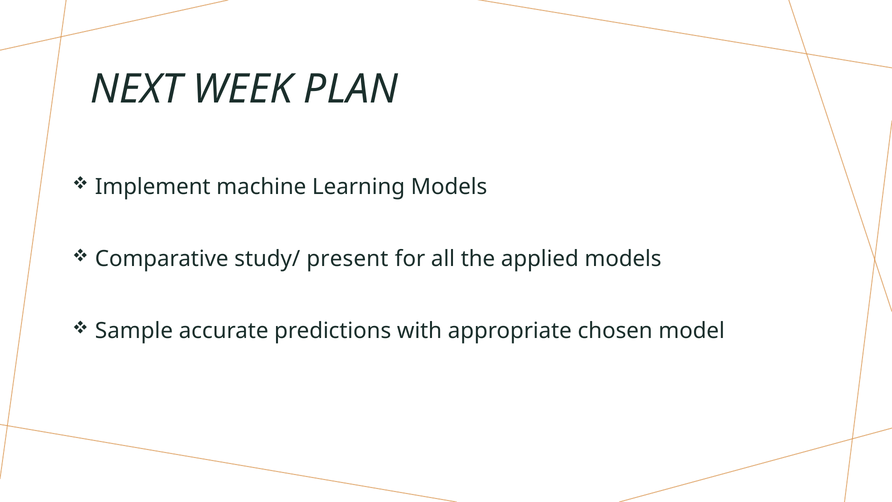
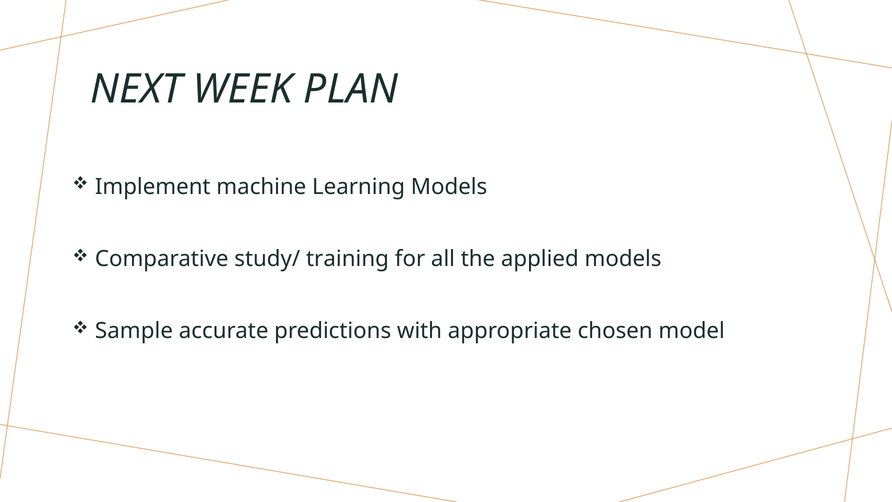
present: present -> training
